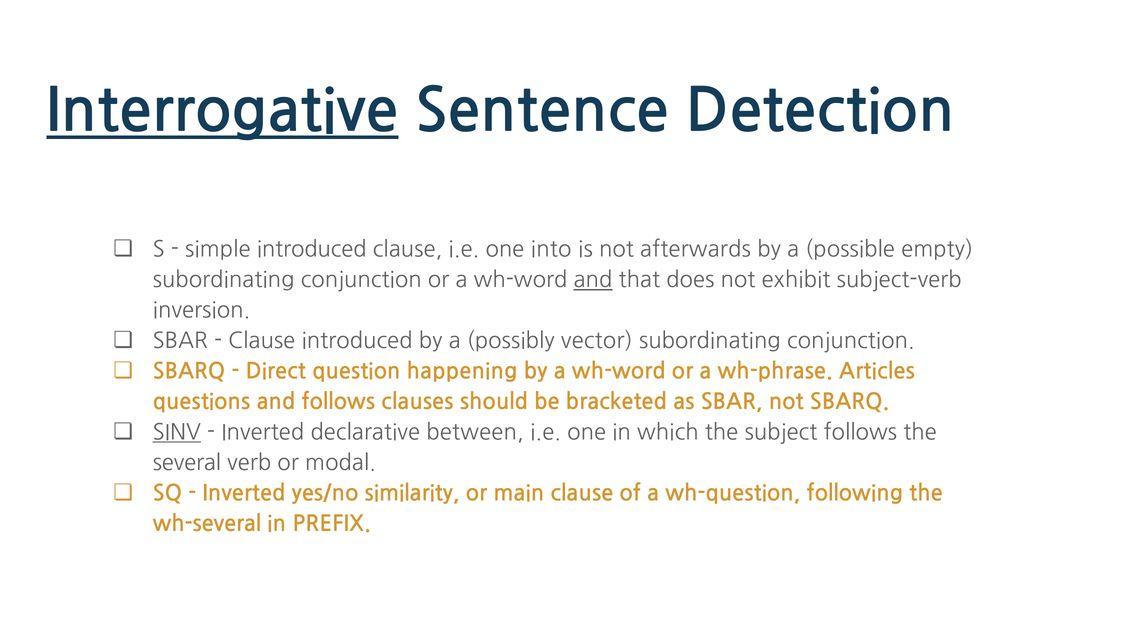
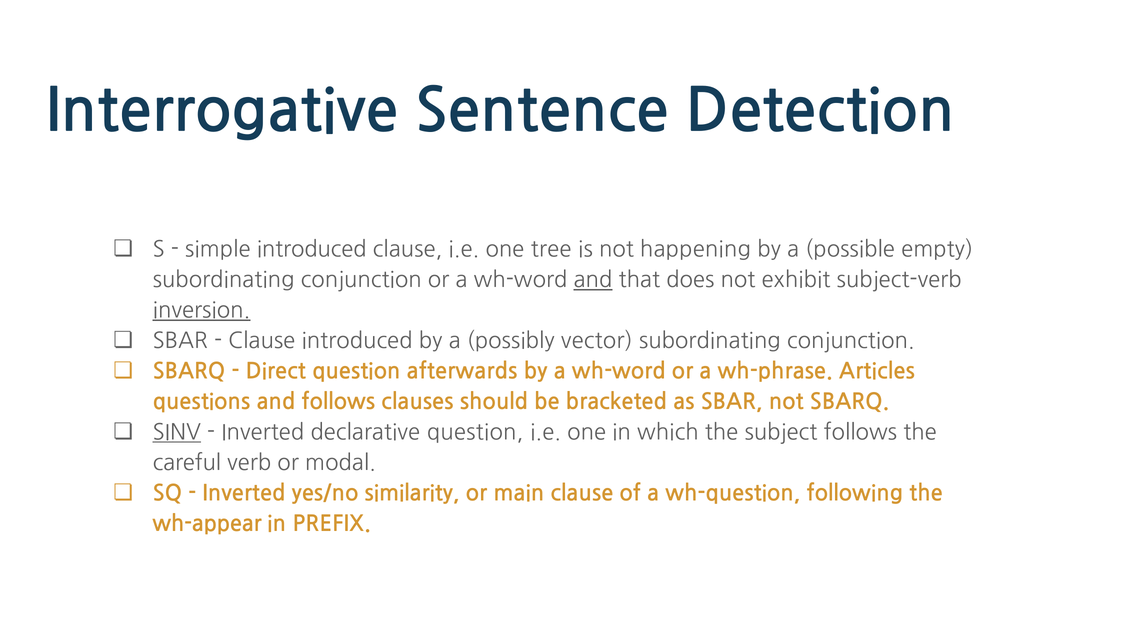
Interrogative underline: present -> none
into: into -> tree
afterwards: afterwards -> happening
inversion underline: none -> present
happening: happening -> afterwards
declarative between: between -> question
several: several -> careful
wh-several: wh-several -> wh-appear
